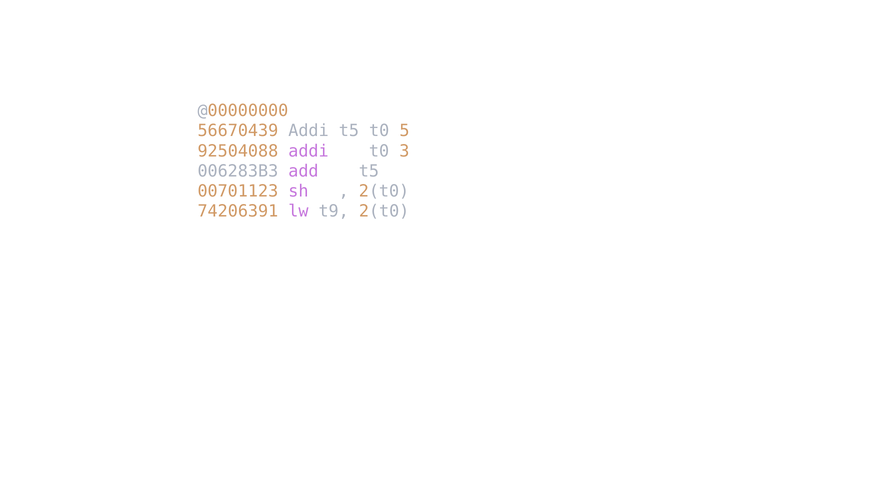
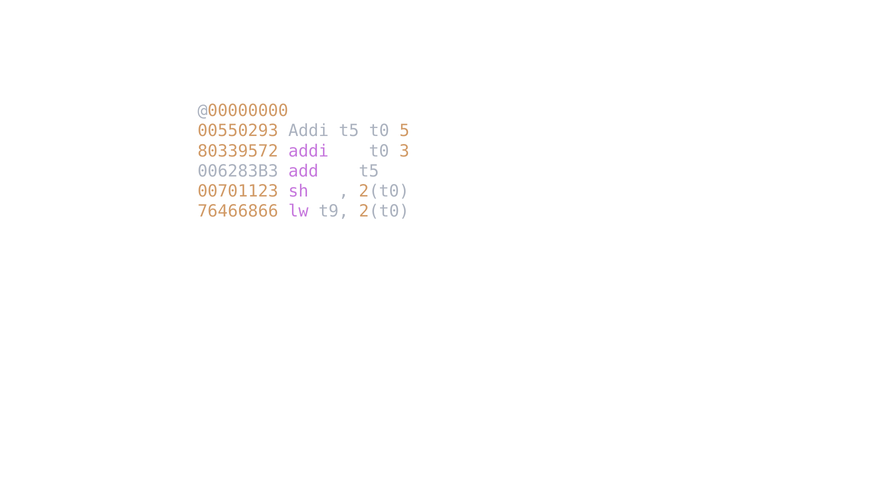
56670439: 56670439 -> 00550293
92504088: 92504088 -> 80339572
74206391: 74206391 -> 76466866
